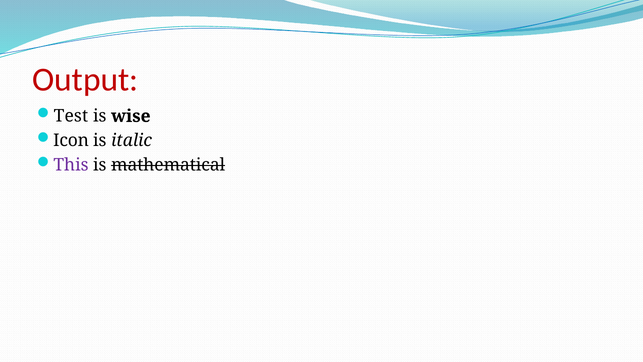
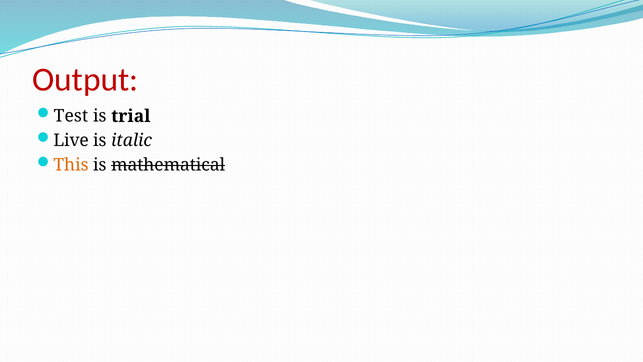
wise: wise -> trial
Icon: Icon -> Live
This colour: purple -> orange
